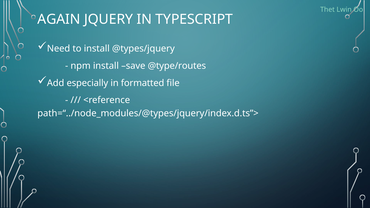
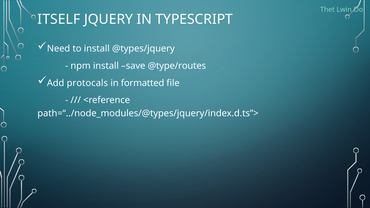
AGAIN: AGAIN -> ITSELF
especially: especially -> protocals
